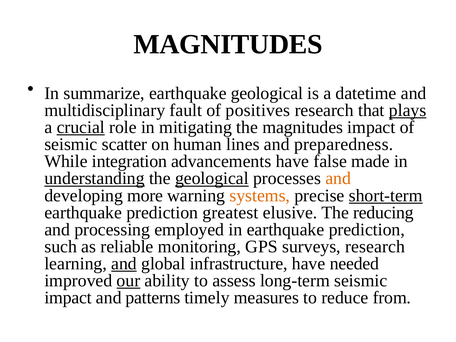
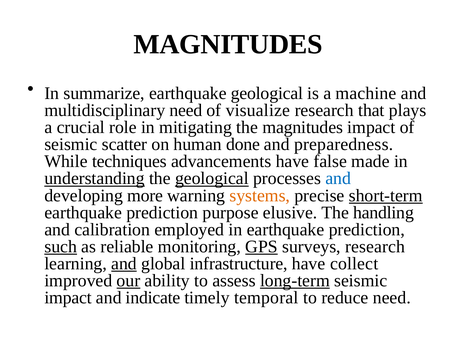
datetime: datetime -> machine
multidisciplinary fault: fault -> need
positives: positives -> visualize
plays underline: present -> none
crucial underline: present -> none
lines: lines -> done
integration: integration -> techniques
and at (338, 178) colour: orange -> blue
greatest: greatest -> purpose
reducing: reducing -> handling
processing: processing -> calibration
such underline: none -> present
GPS underline: none -> present
needed: needed -> collect
long-term underline: none -> present
patterns: patterns -> indicate
measures: measures -> temporal
reduce from: from -> need
